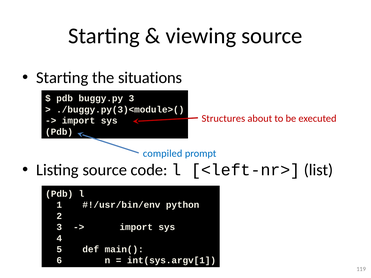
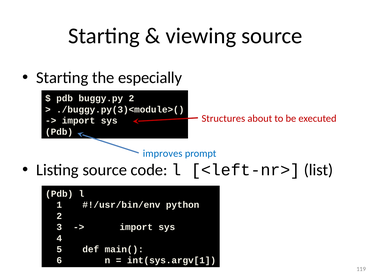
situations: situations -> especially
buggy.py 3: 3 -> 2
compiled: compiled -> improves
